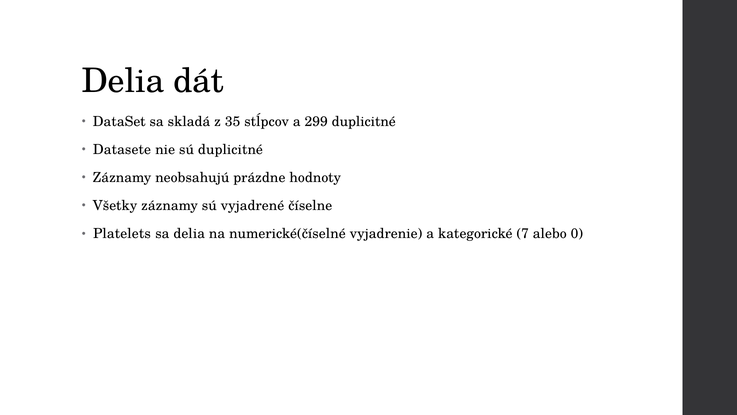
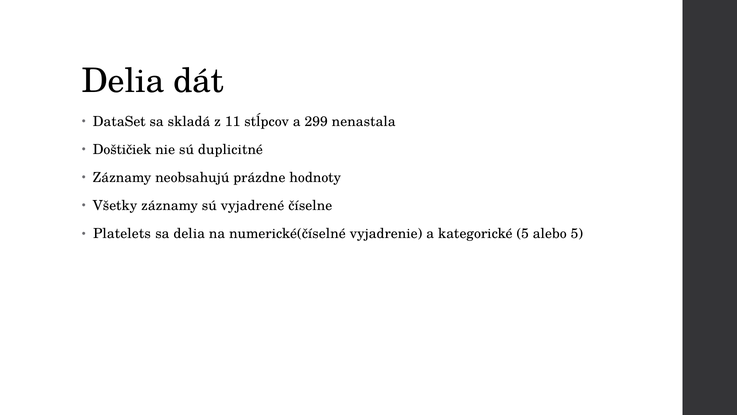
35: 35 -> 11
299 duplicitné: duplicitné -> nenastala
Datasete: Datasete -> Doštičiek
kategorické 7: 7 -> 5
alebo 0: 0 -> 5
